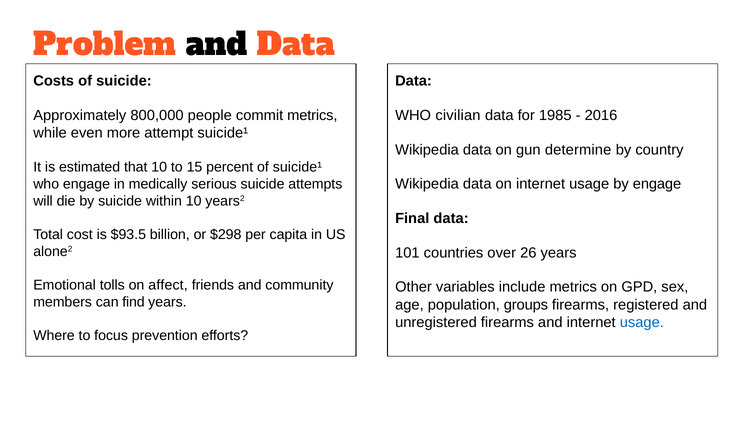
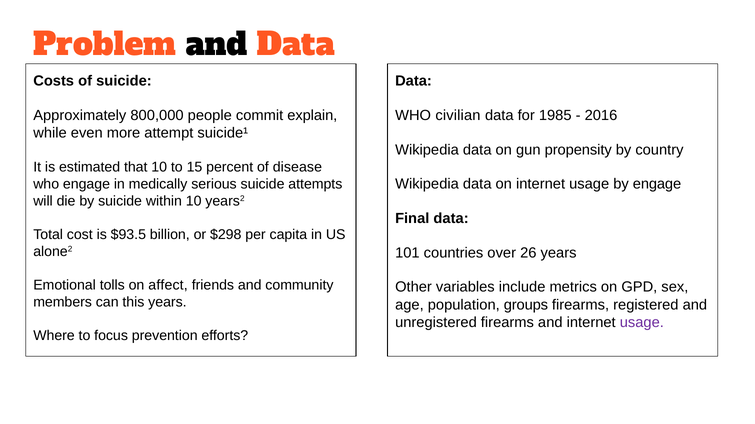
commit metrics: metrics -> explain
determine: determine -> propensity
of suicide¹: suicide¹ -> disease
find: find -> this
usage at (642, 323) colour: blue -> purple
